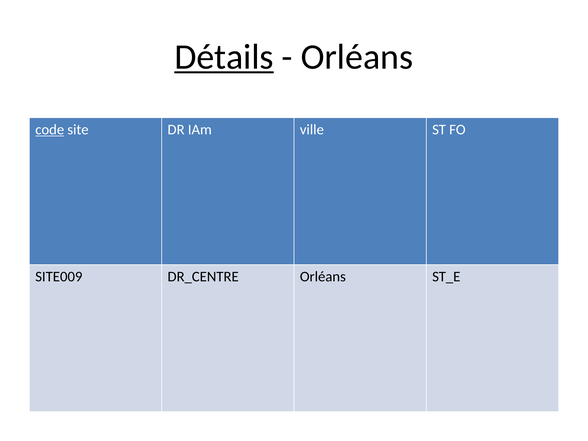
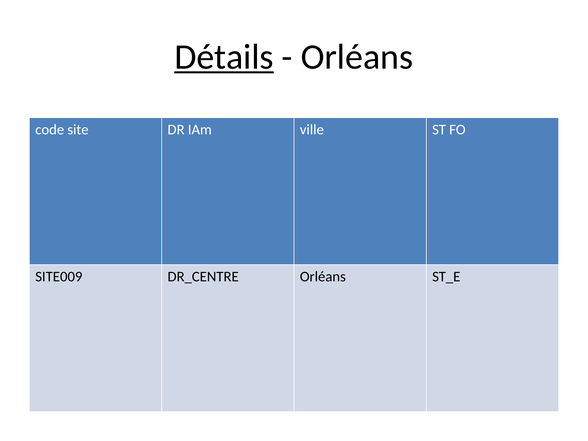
code underline: present -> none
